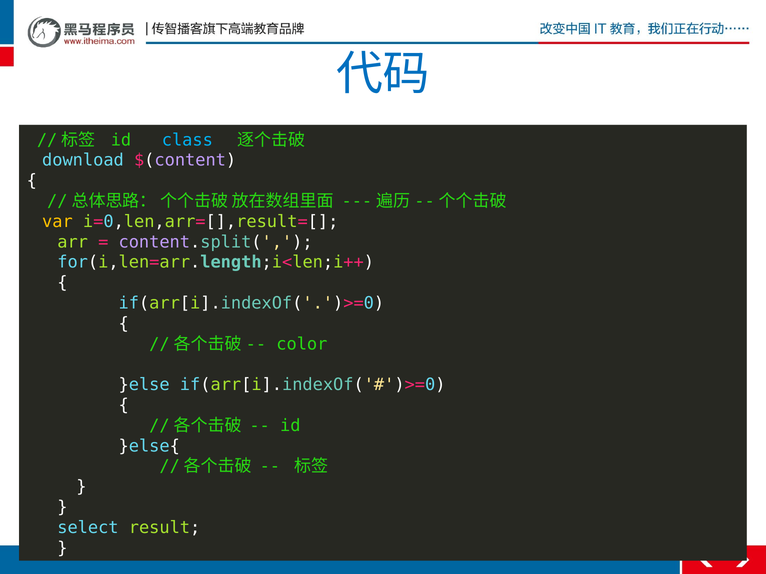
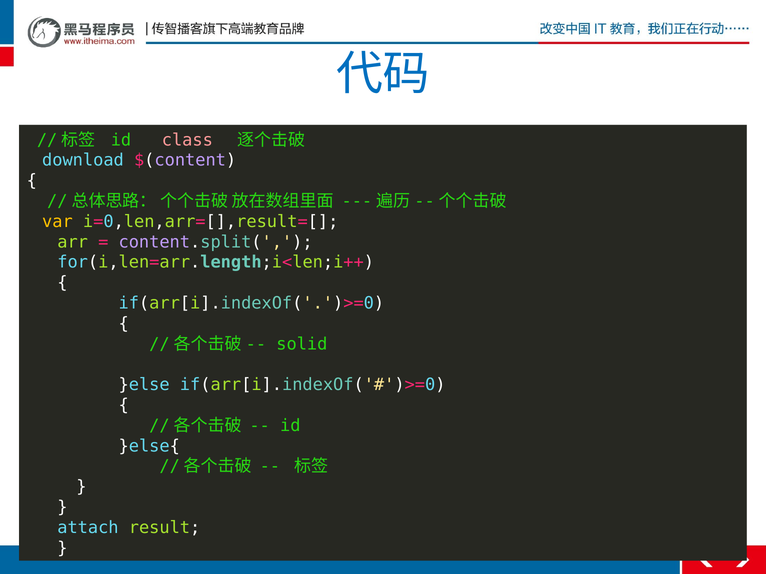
class colour: light blue -> pink
color: color -> solid
select: select -> attach
